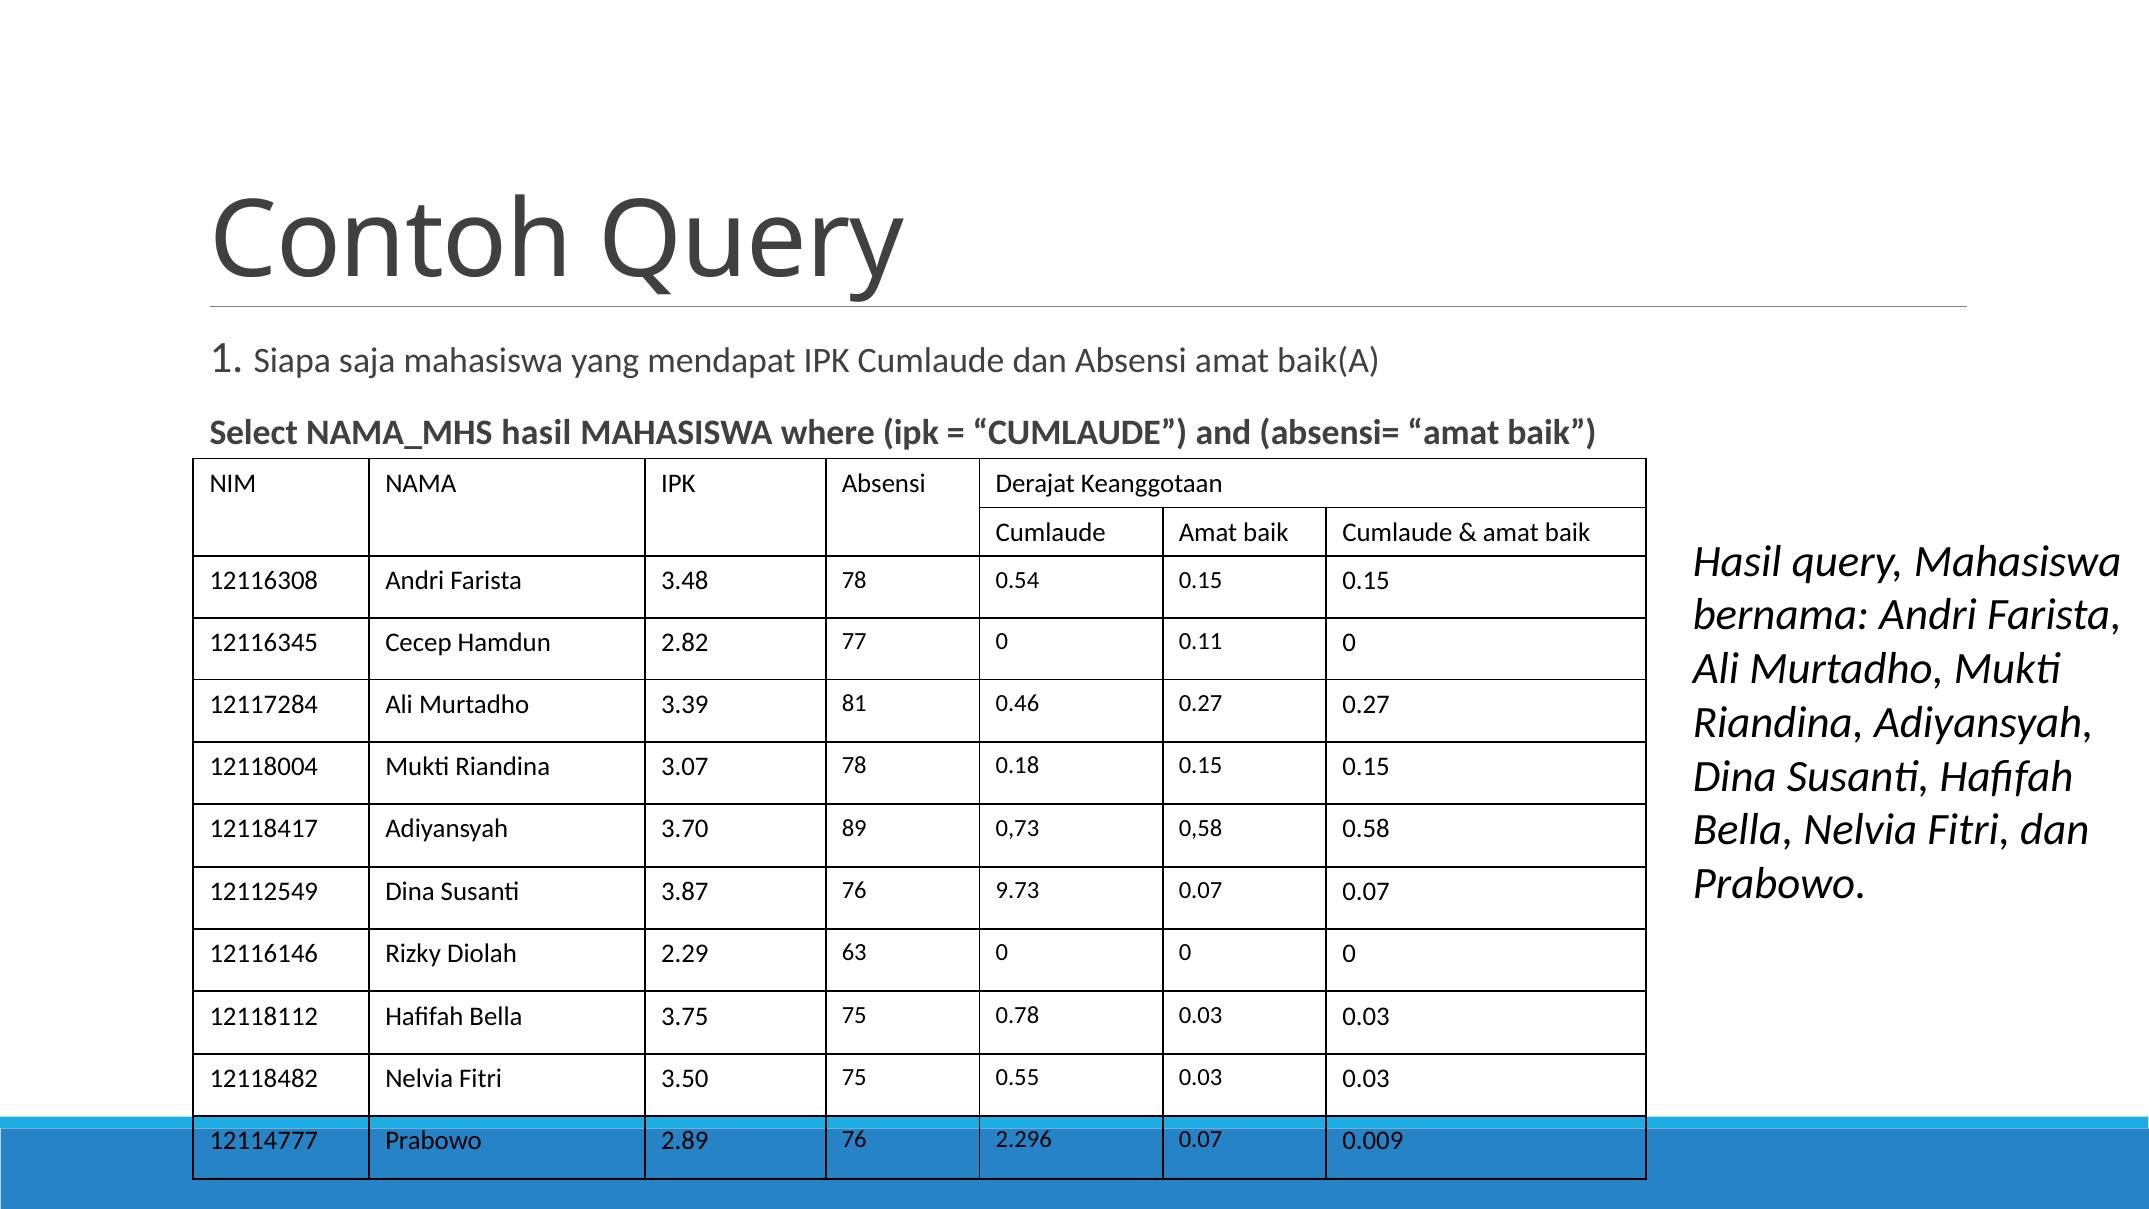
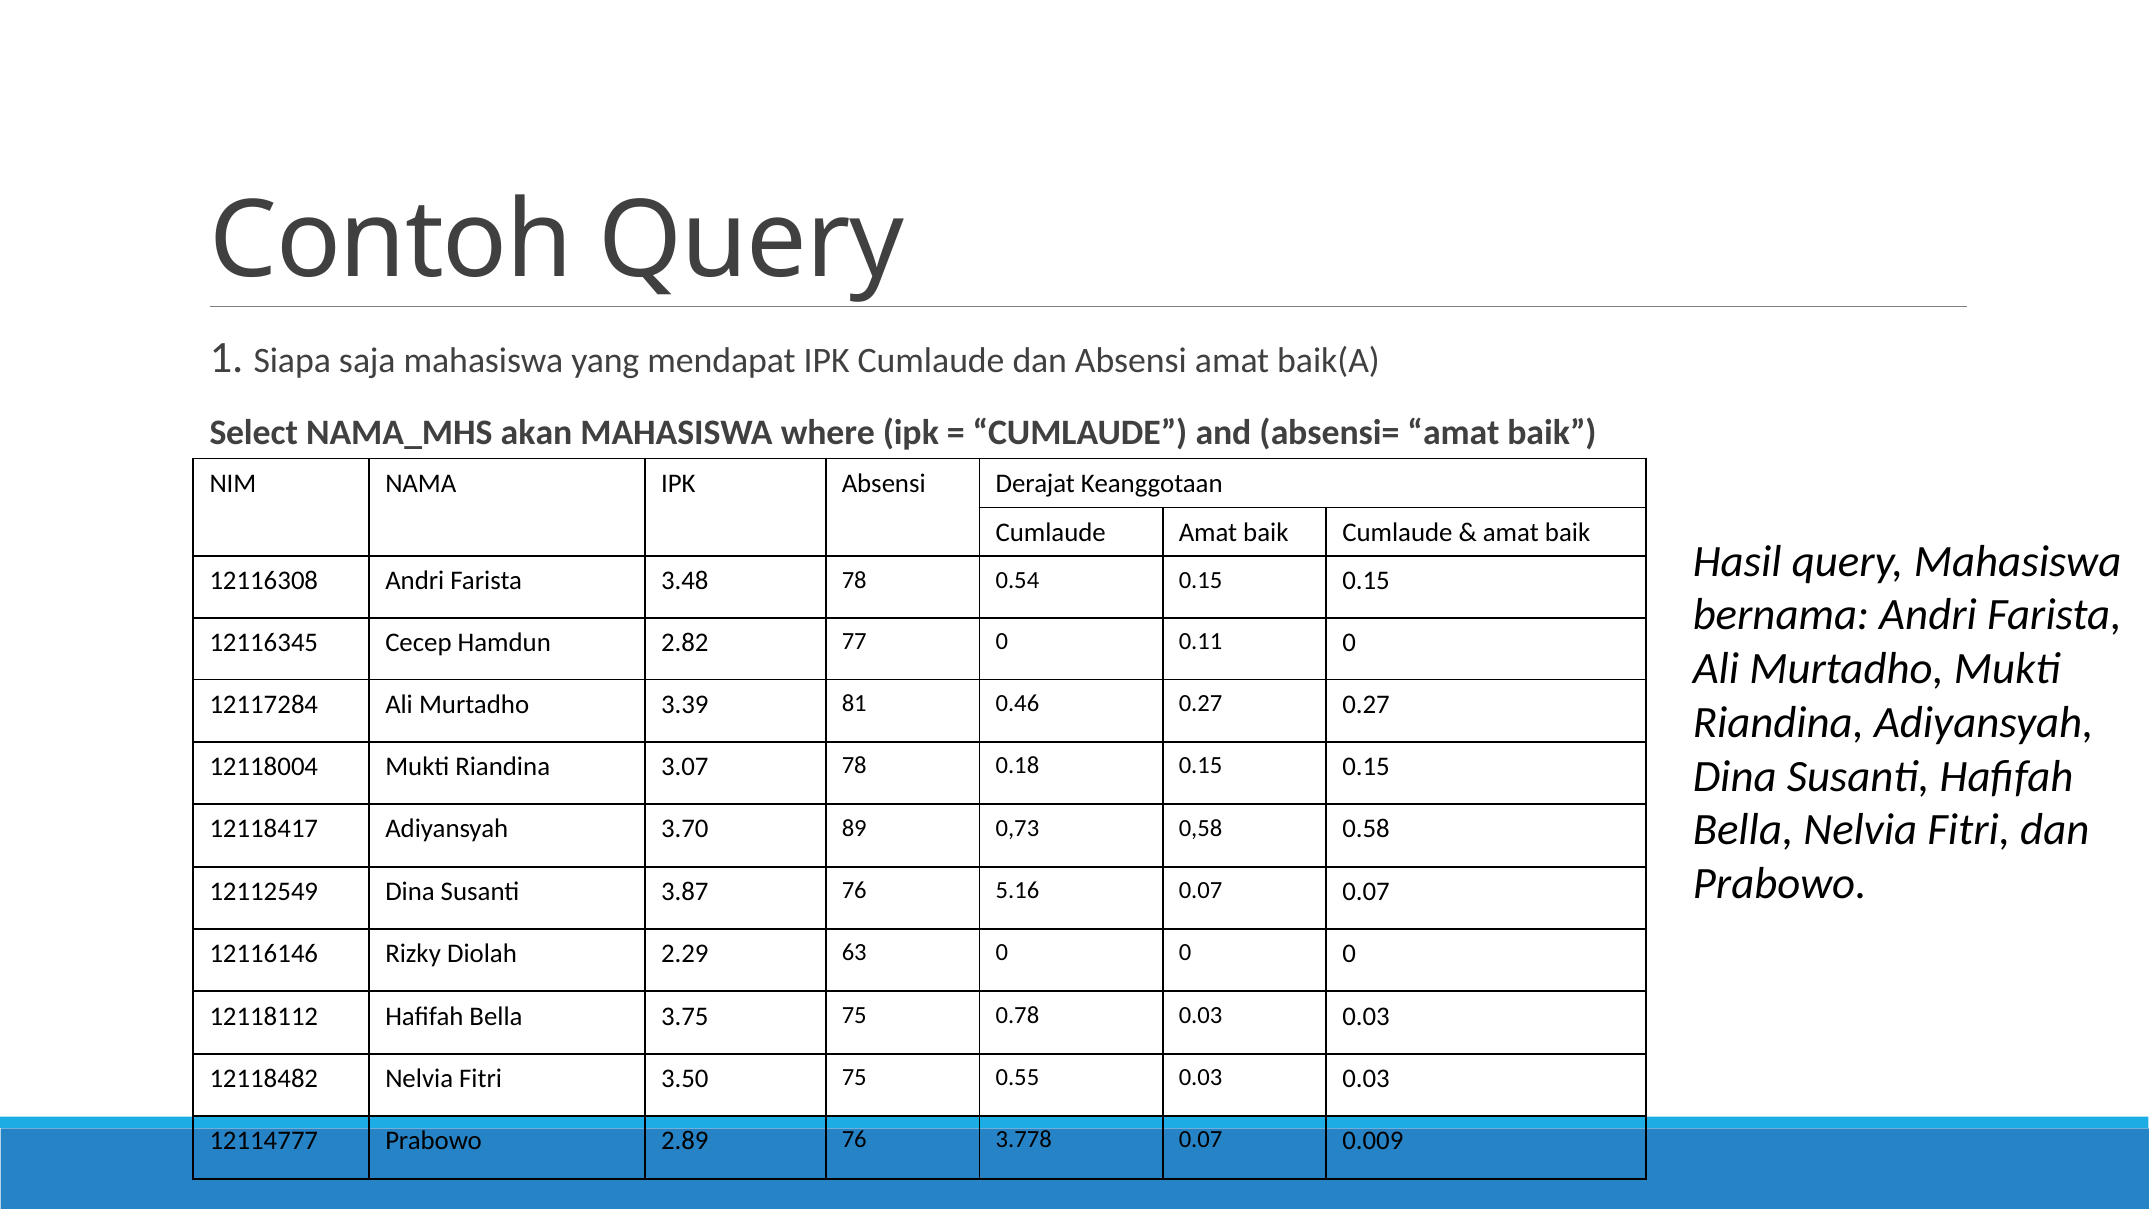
NAMA_MHS hasil: hasil -> akan
9.73: 9.73 -> 5.16
2.296: 2.296 -> 3.778
